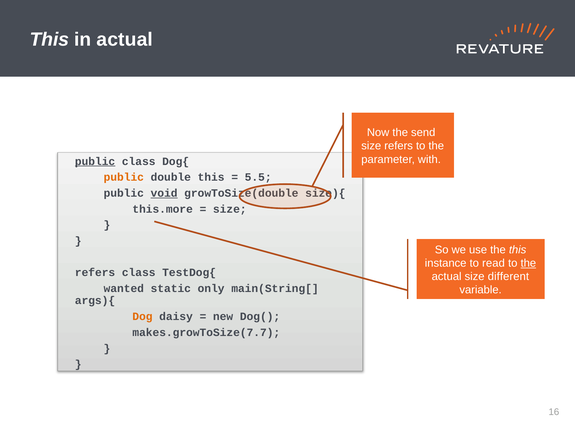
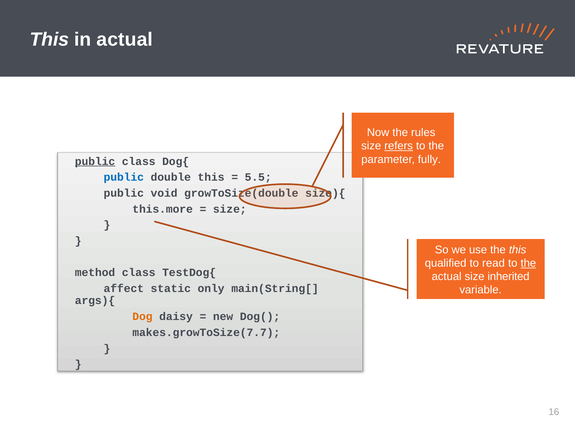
send: send -> rules
refers at (399, 146) underline: none -> present
with: with -> fully
public at (124, 177) colour: orange -> blue
void underline: present -> none
instance: instance -> qualified
refers at (95, 273): refers -> method
different: different -> inherited
wanted: wanted -> affect
